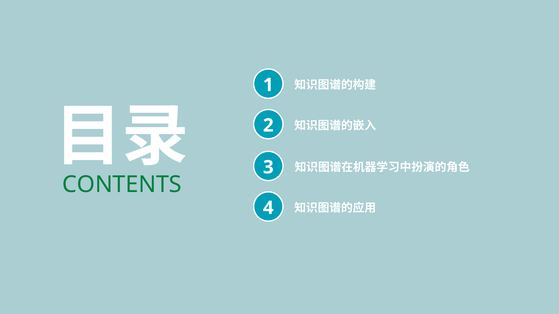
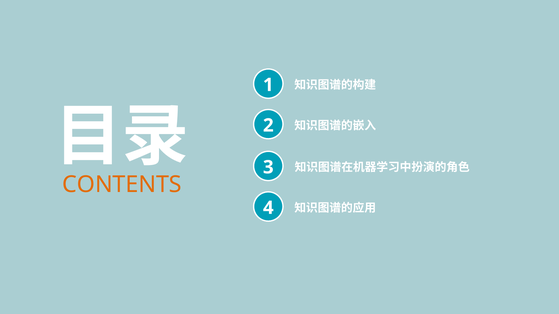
CONTENTS colour: green -> orange
